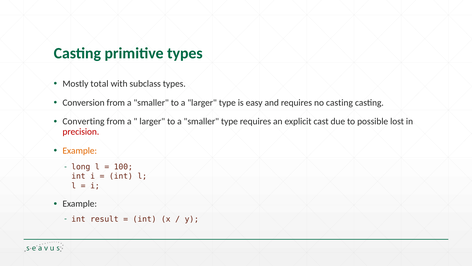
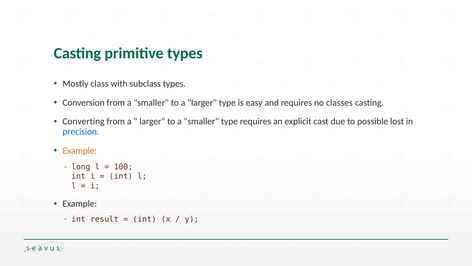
total: total -> class
no casting: casting -> classes
precision colour: red -> blue
